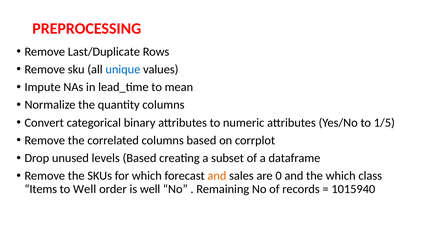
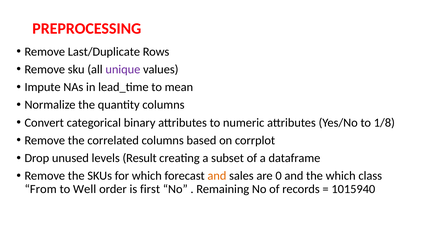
unique colour: blue -> purple
1/5: 1/5 -> 1/8
levels Based: Based -> Result
Items: Items -> From
is well: well -> first
